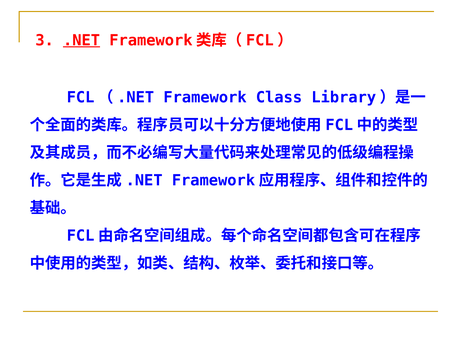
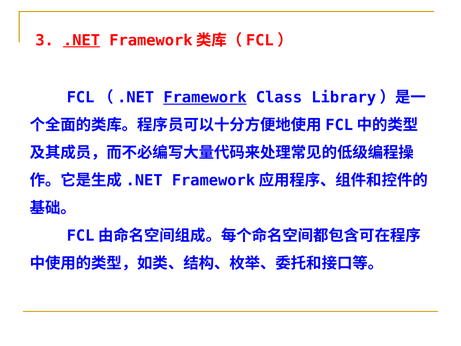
Framework underline: none -> present
